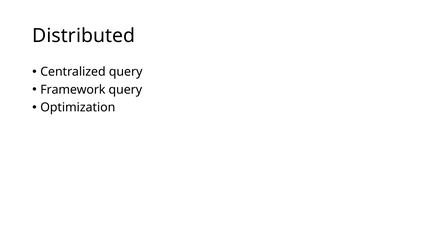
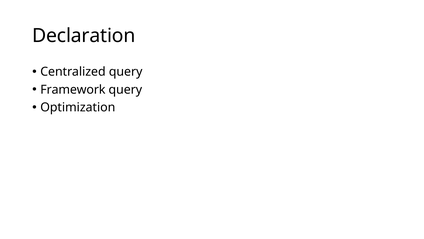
Distributed: Distributed -> Declaration
